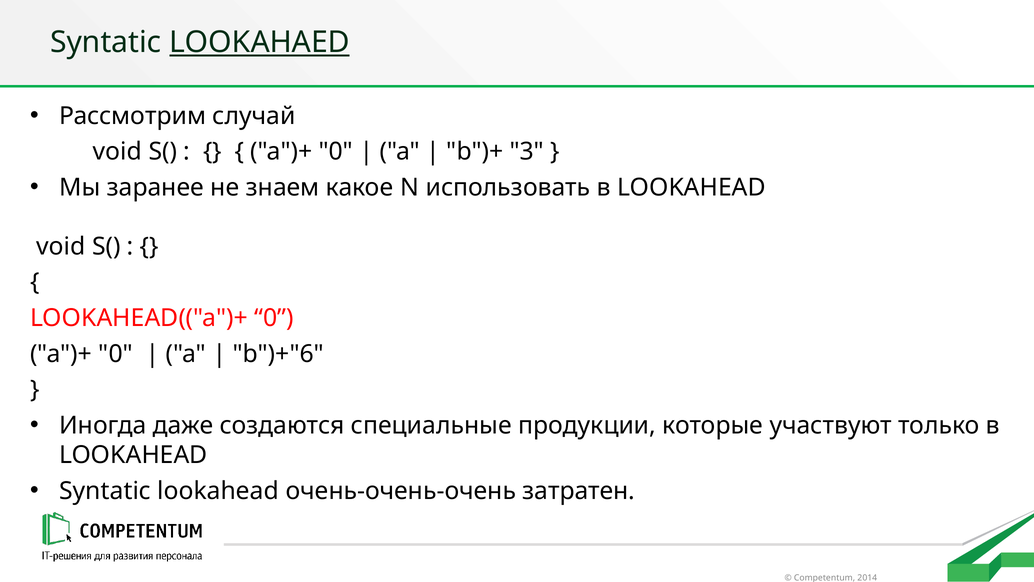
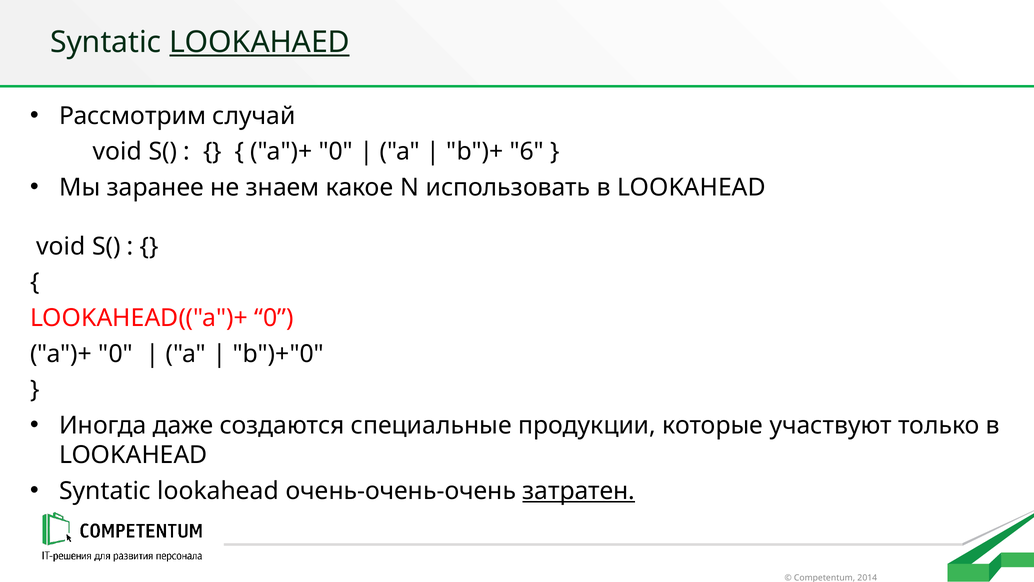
3: 3 -> 6
b")+"6: b")+"6 -> b")+"0
затратен underline: none -> present
